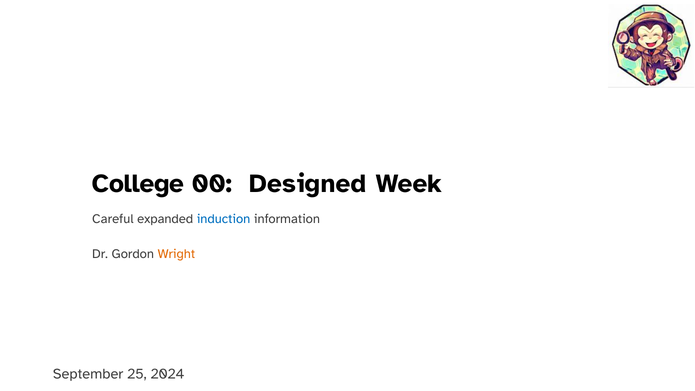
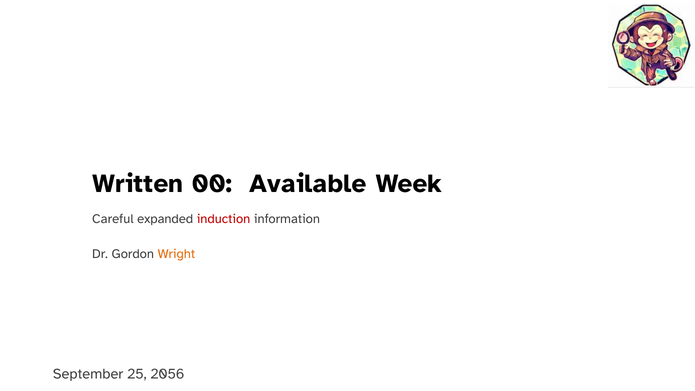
College: College -> Written
Designed: Designed -> Available
induction colour: blue -> red
2024: 2024 -> 2056
